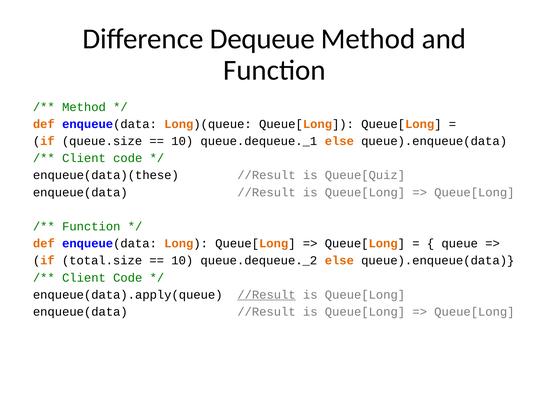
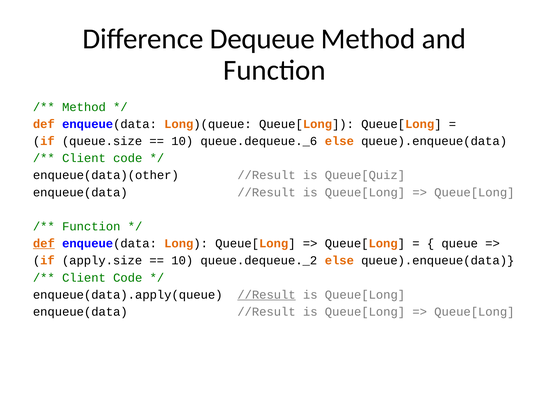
queue.dequeue._1: queue.dequeue._1 -> queue.dequeue._6
enqueue(data)(these: enqueue(data)(these -> enqueue(data)(other
def at (44, 243) underline: none -> present
total.size: total.size -> apply.size
